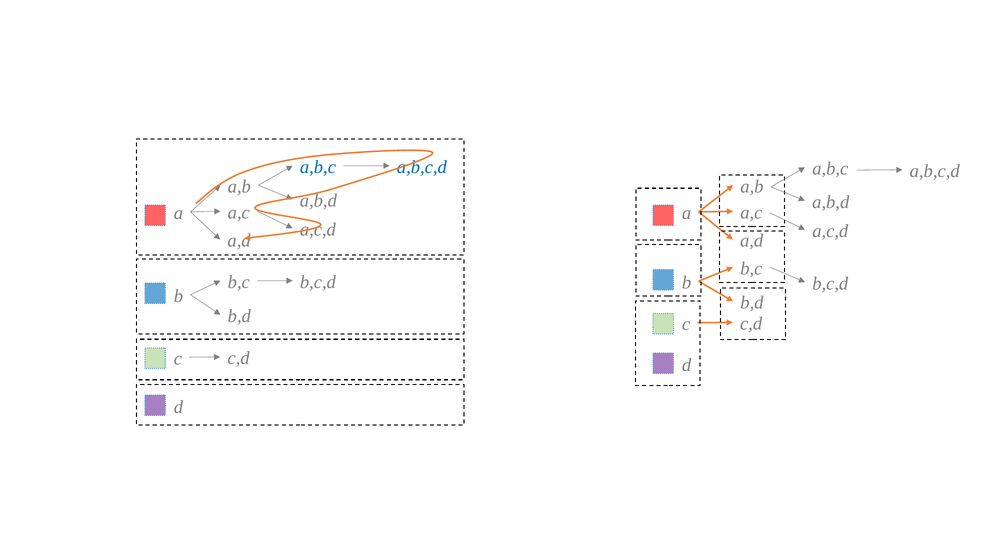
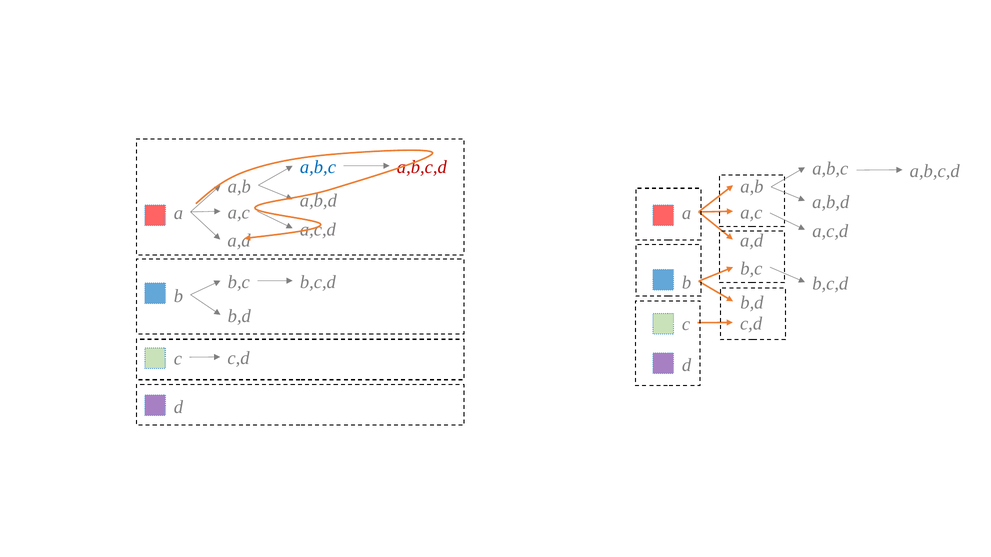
a,b,c,d at (422, 167) colour: blue -> red
